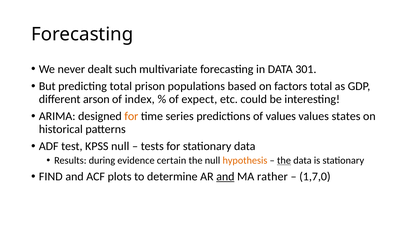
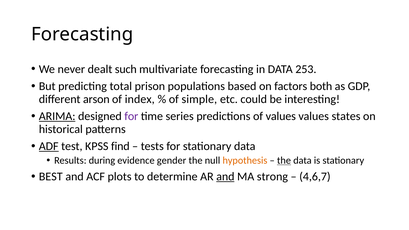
301: 301 -> 253
factors total: total -> both
expect: expect -> simple
ARIMA underline: none -> present
for at (131, 116) colour: orange -> purple
ADF underline: none -> present
KPSS null: null -> find
certain: certain -> gender
FIND: FIND -> BEST
rather: rather -> strong
1,7,0: 1,7,0 -> 4,6,7
